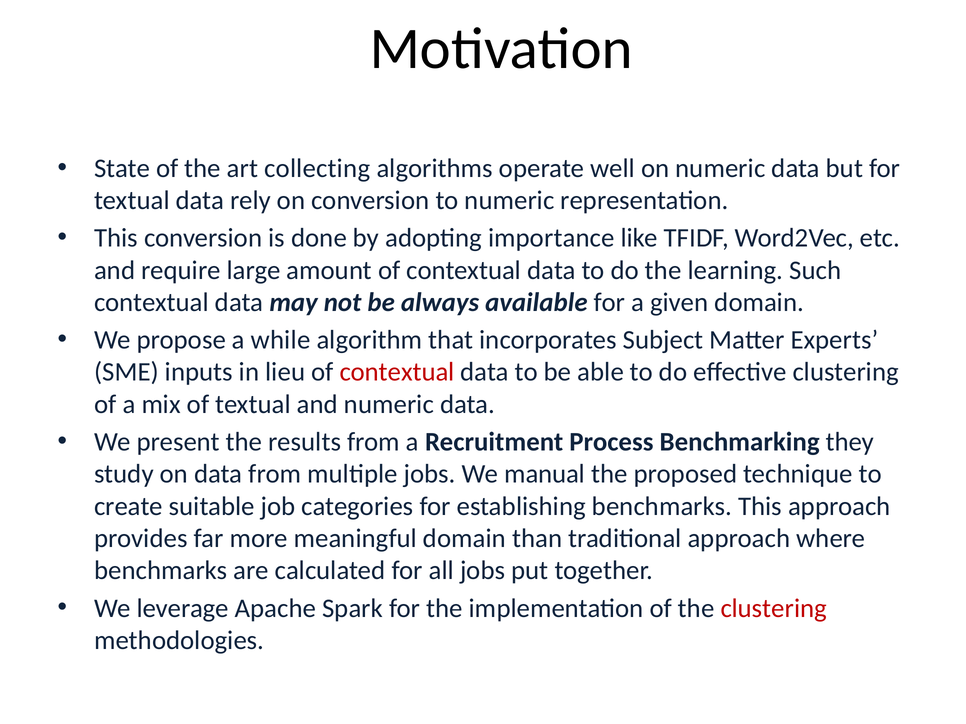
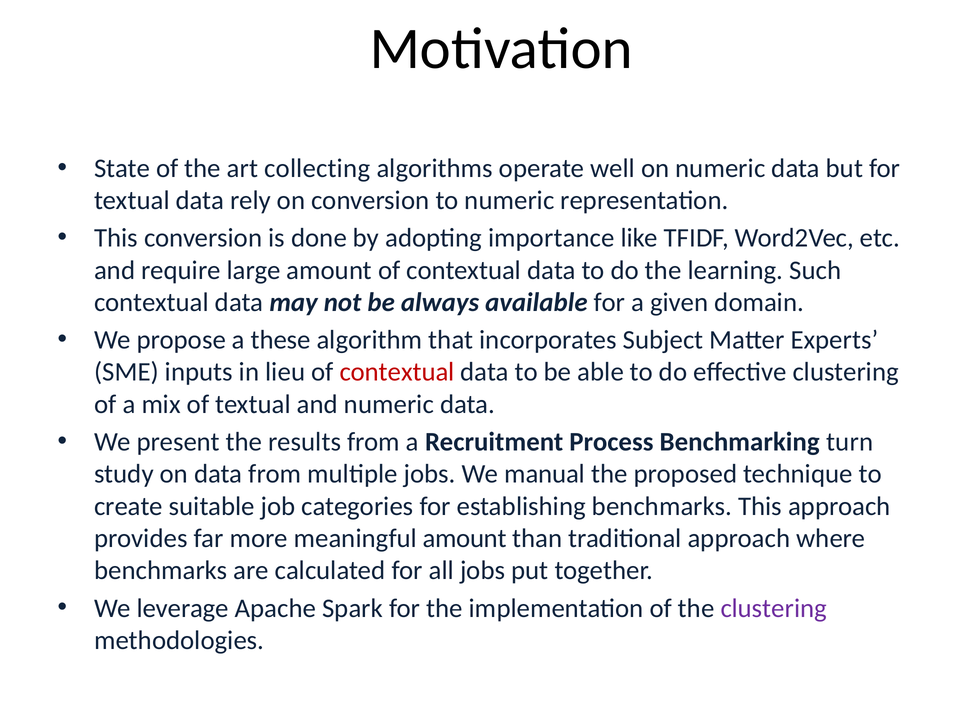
while: while -> these
they: they -> turn
meaningful domain: domain -> amount
clustering at (774, 609) colour: red -> purple
